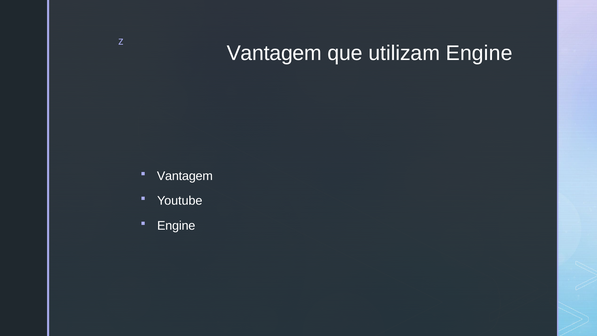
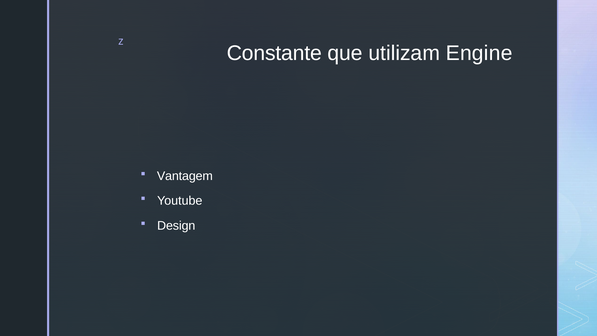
Vantagem at (274, 53): Vantagem -> Constante
Engine at (176, 225): Engine -> Design
